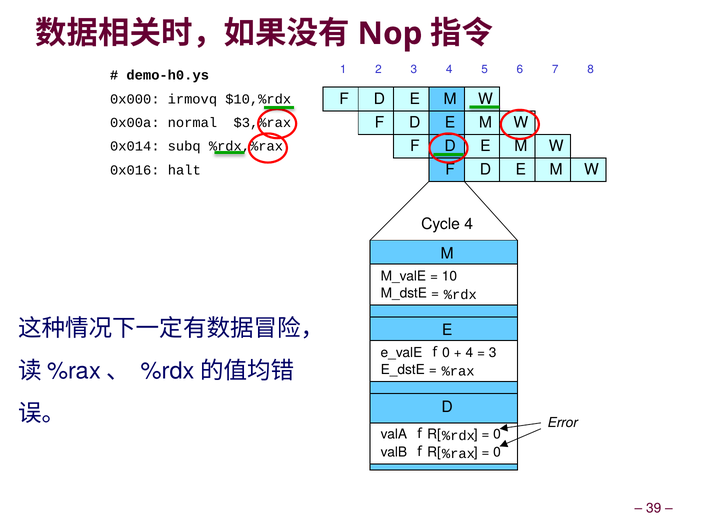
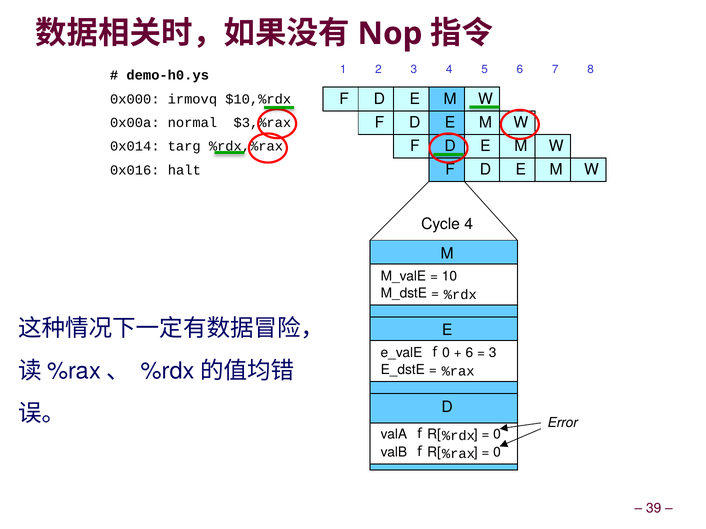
subq: subq -> targ
4 at (469, 353): 4 -> 6
